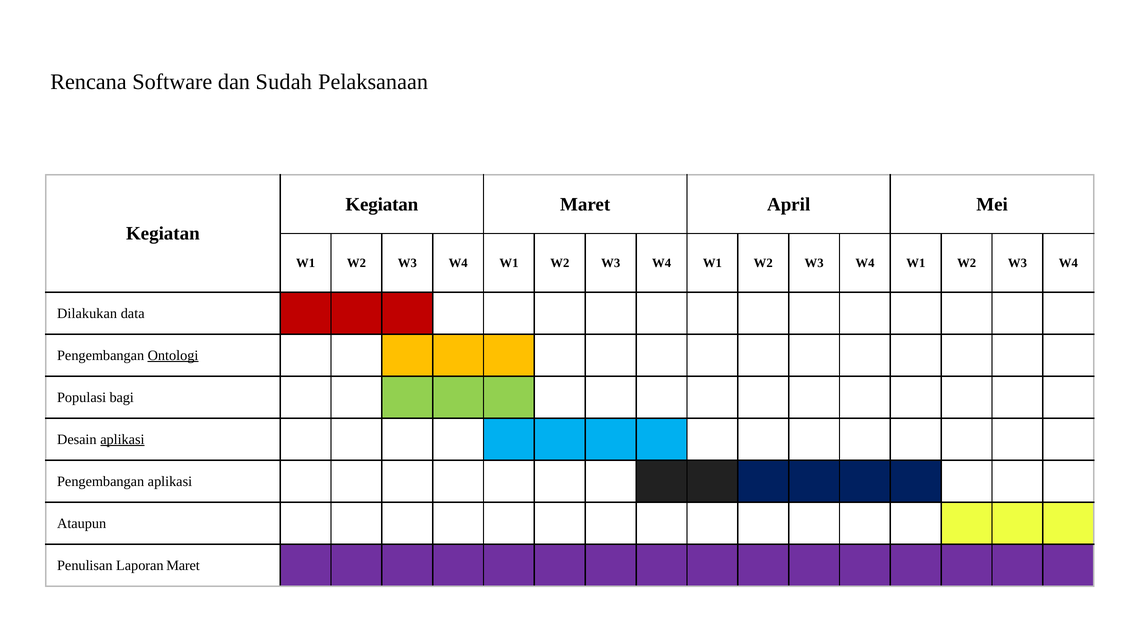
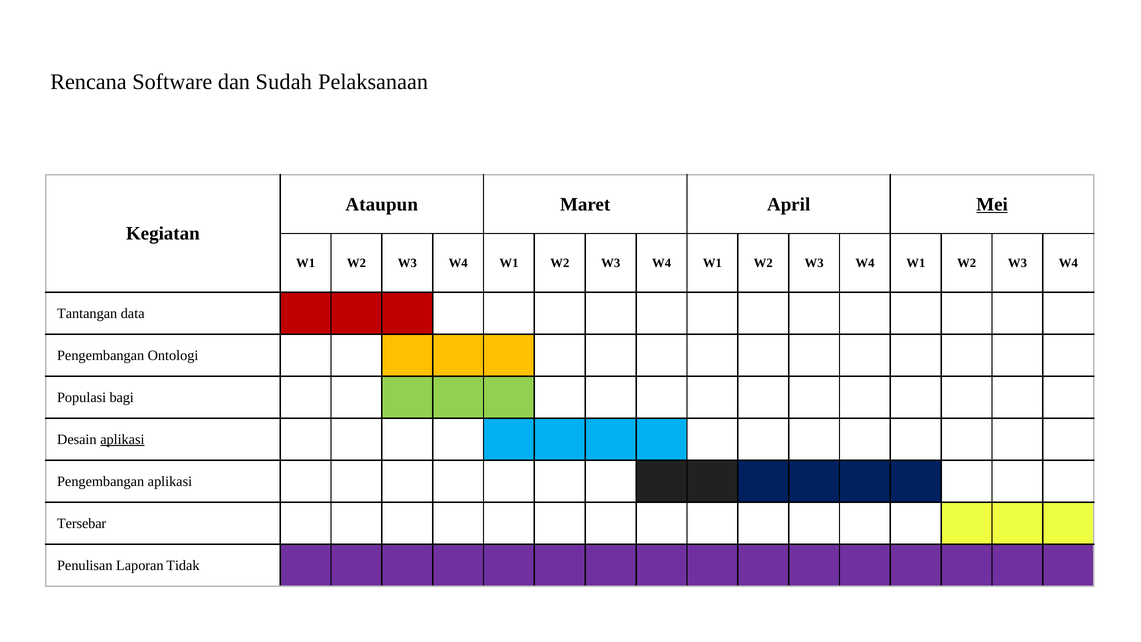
Kegiatan at (382, 204): Kegiatan -> Ataupun
Mei underline: none -> present
Dilakukan: Dilakukan -> Tantangan
Ontologi underline: present -> none
Ataupun: Ataupun -> Tersebar
Laporan Maret: Maret -> Tidak
